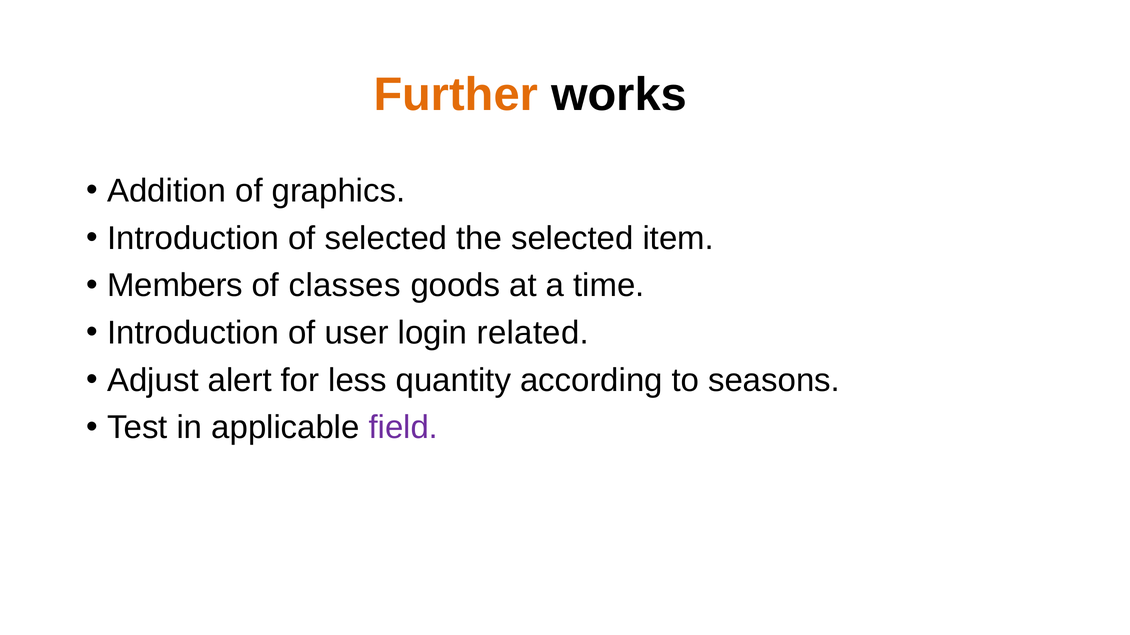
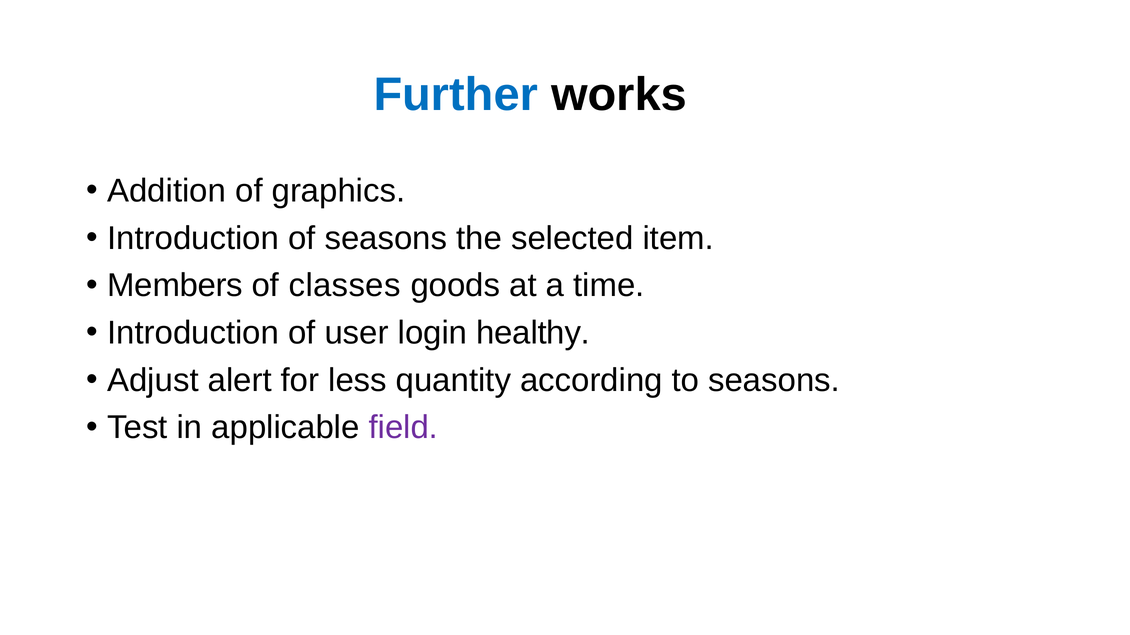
Further colour: orange -> blue
of selected: selected -> seasons
related: related -> healthy
